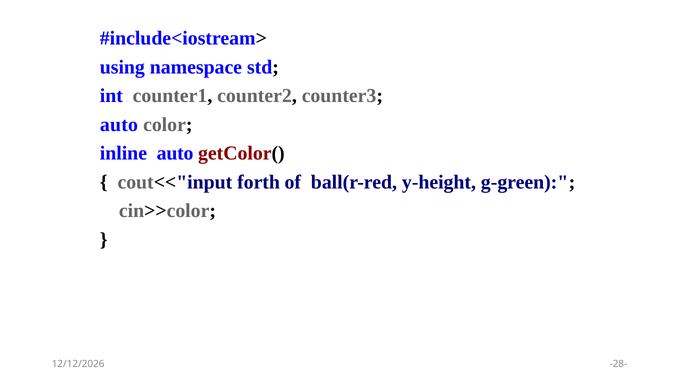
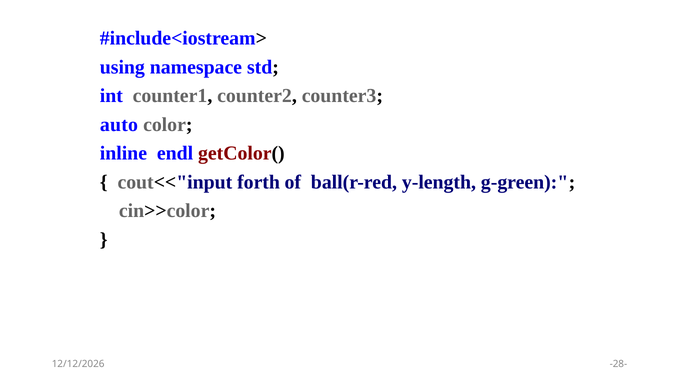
inline auto: auto -> endl
y-height: y-height -> y-length
